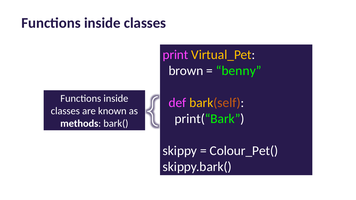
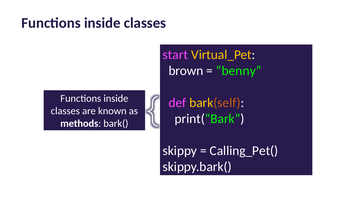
print: print -> start
Colour_Pet(: Colour_Pet( -> Calling_Pet(
